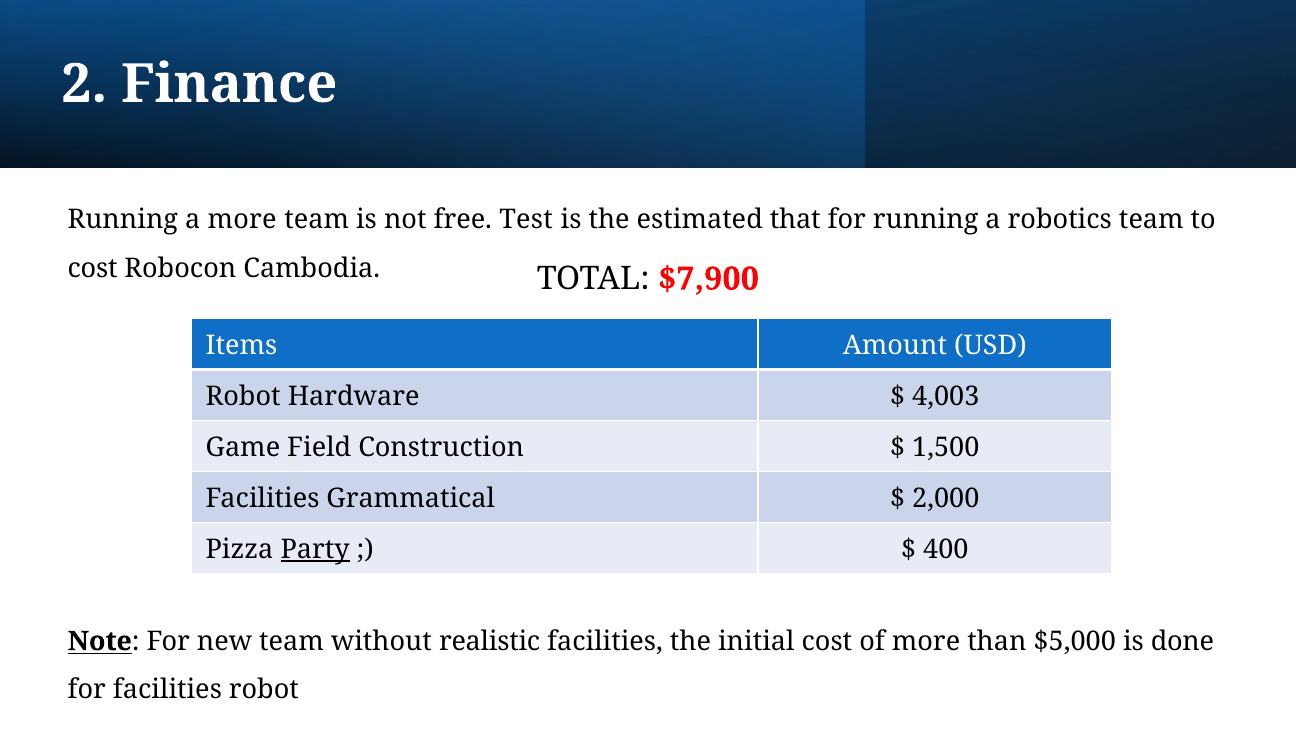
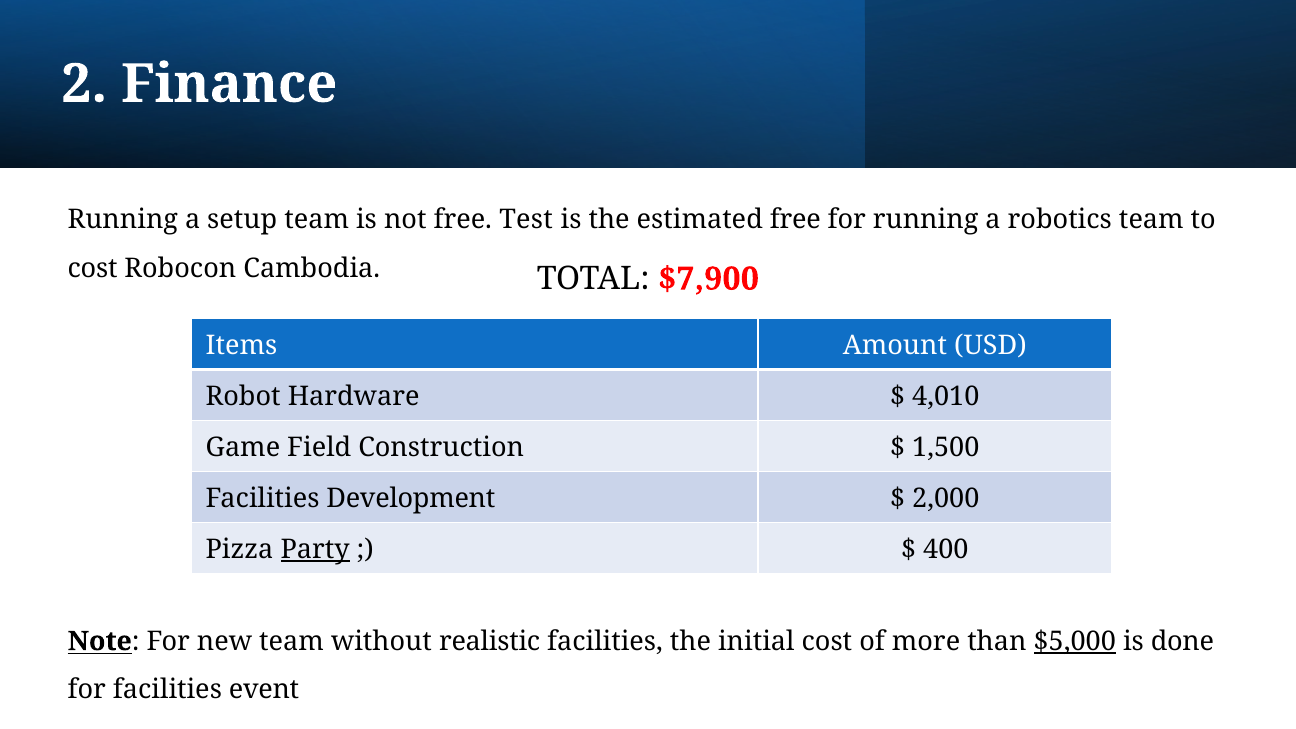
a more: more -> setup
estimated that: that -> free
4,003: 4,003 -> 4,010
Grammatical: Grammatical -> Development
$5,000 underline: none -> present
facilities robot: robot -> event
